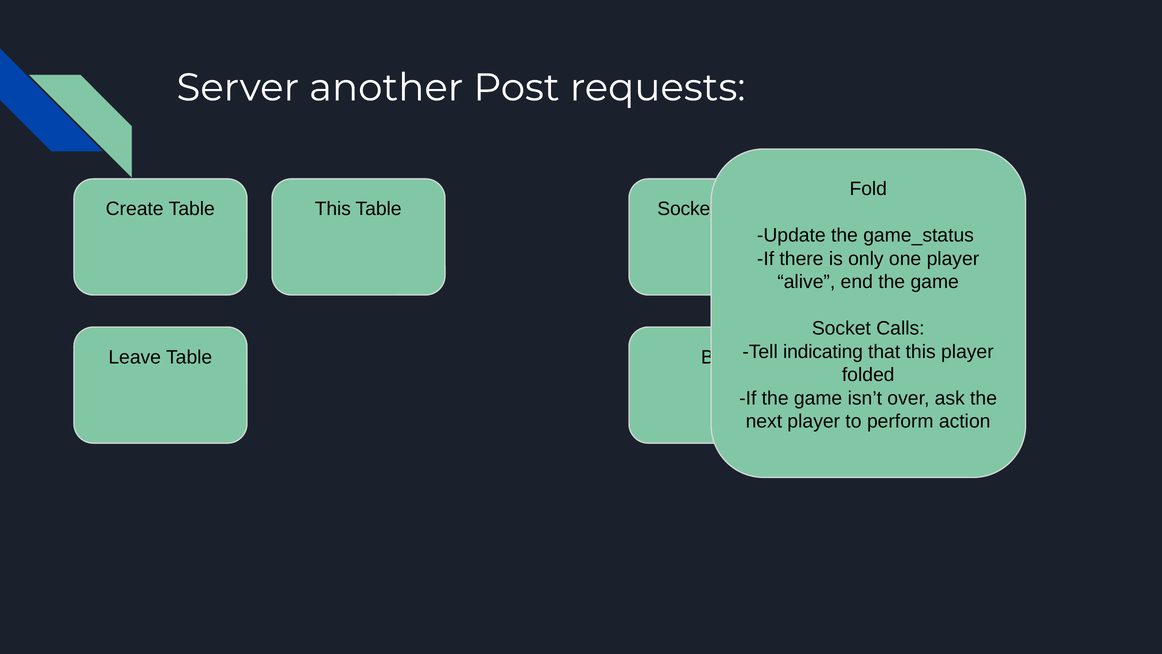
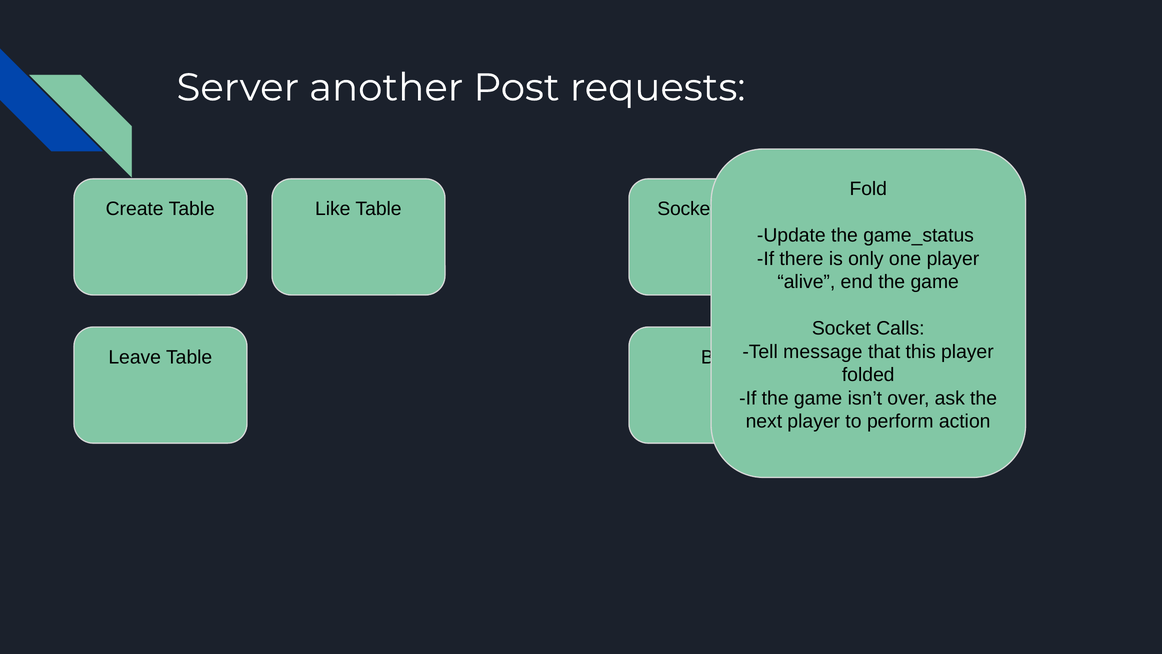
Table This: This -> Like
indicating: indicating -> message
